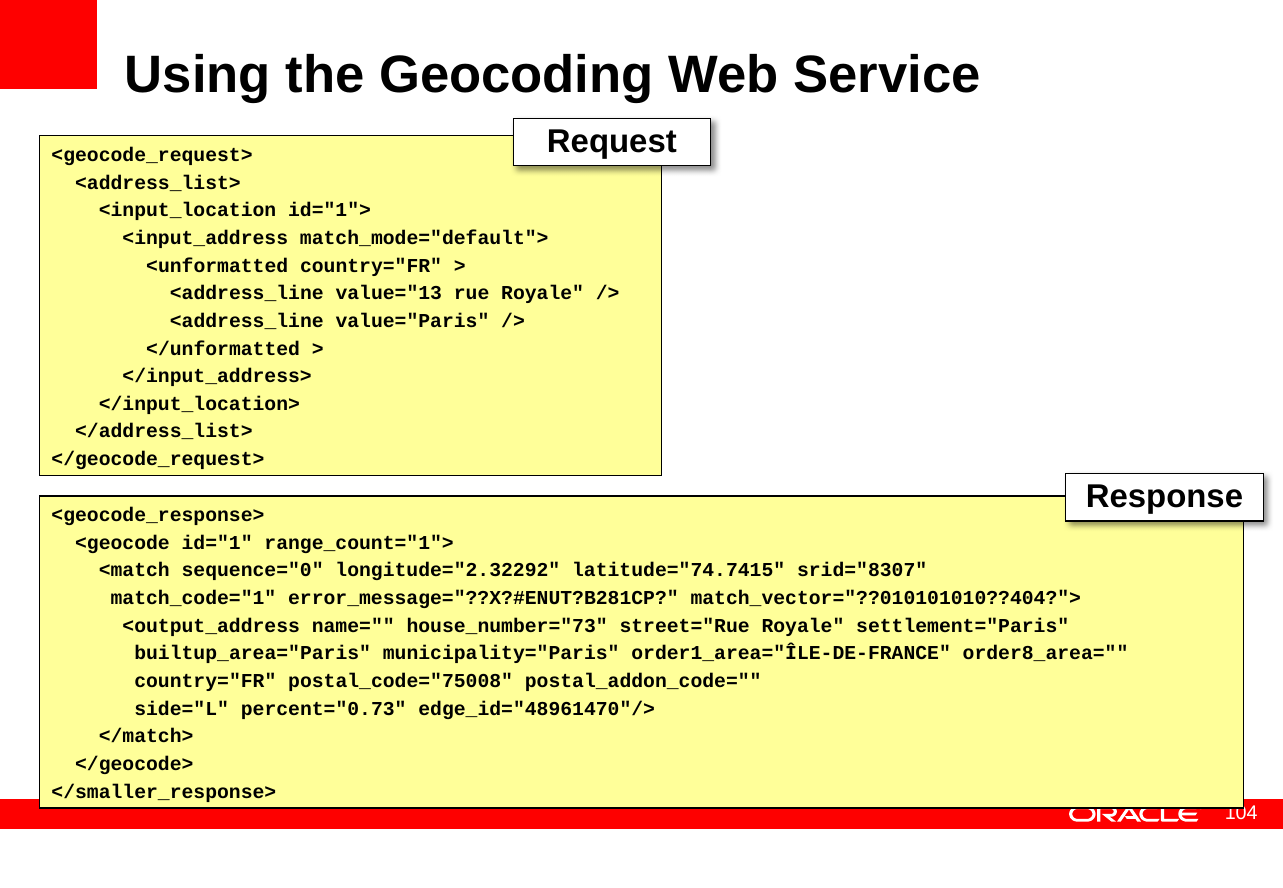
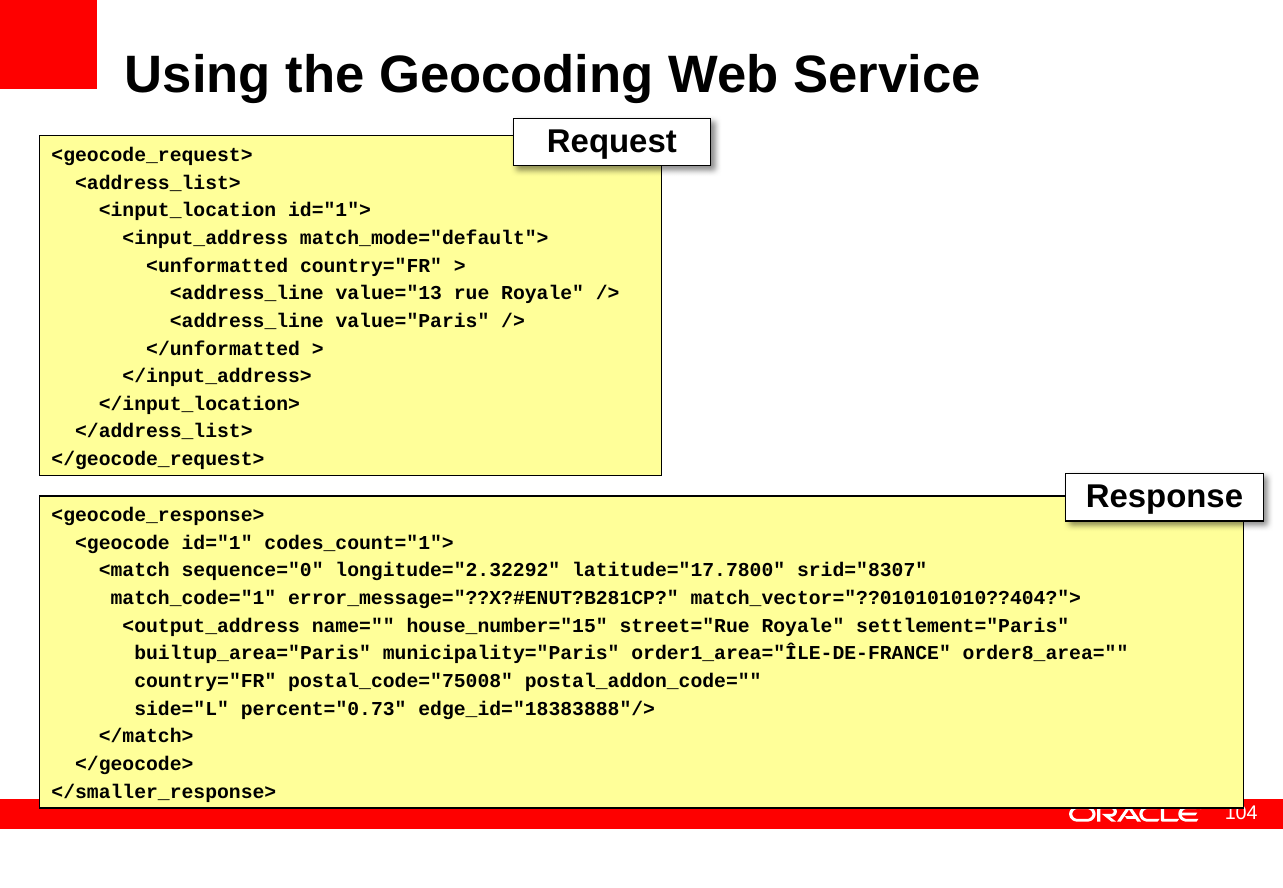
range_count="1">: range_count="1"> -> codes_count="1">
latitude="74.7415: latitude="74.7415 -> latitude="17.7800
house_number="73: house_number="73 -> house_number="15
edge_id="48961470"/>: edge_id="48961470"/> -> edge_id="18383888"/>
